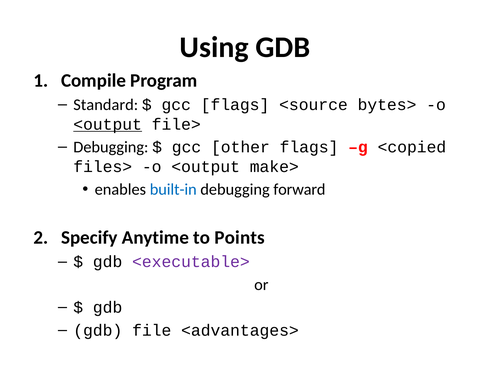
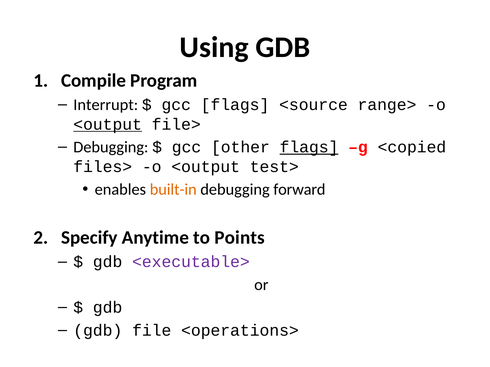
Standard: Standard -> Interrupt
bytes>: bytes> -> range>
flags at (309, 147) underline: none -> present
make>: make> -> test>
built-in colour: blue -> orange
<advantages>: <advantages> -> <operations>
